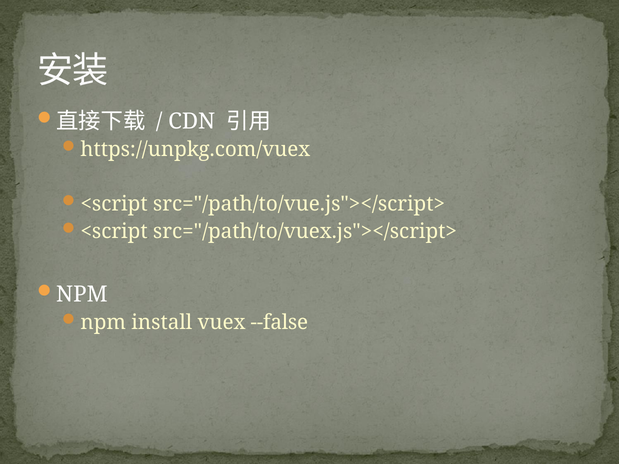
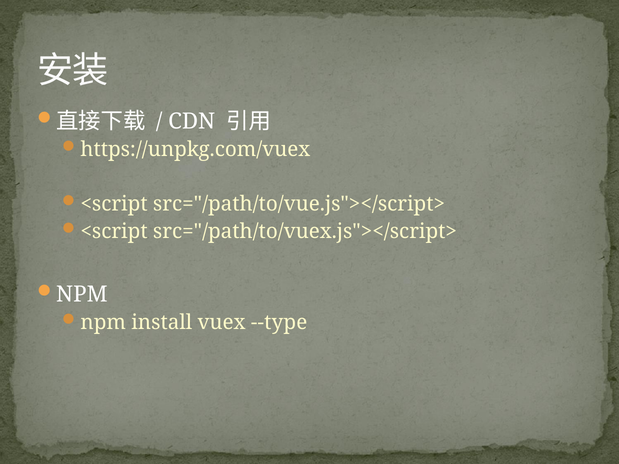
--false: --false -> --type
